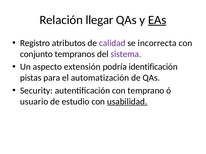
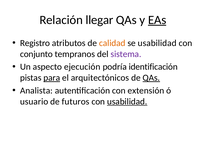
calidad colour: purple -> orange
se incorrecta: incorrecta -> usabilidad
extensión: extensión -> ejecución
para underline: none -> present
automatización: automatización -> arquitectónicos
QAs at (151, 78) underline: none -> present
Security: Security -> Analista
temprano: temprano -> extensión
estudio: estudio -> futuros
